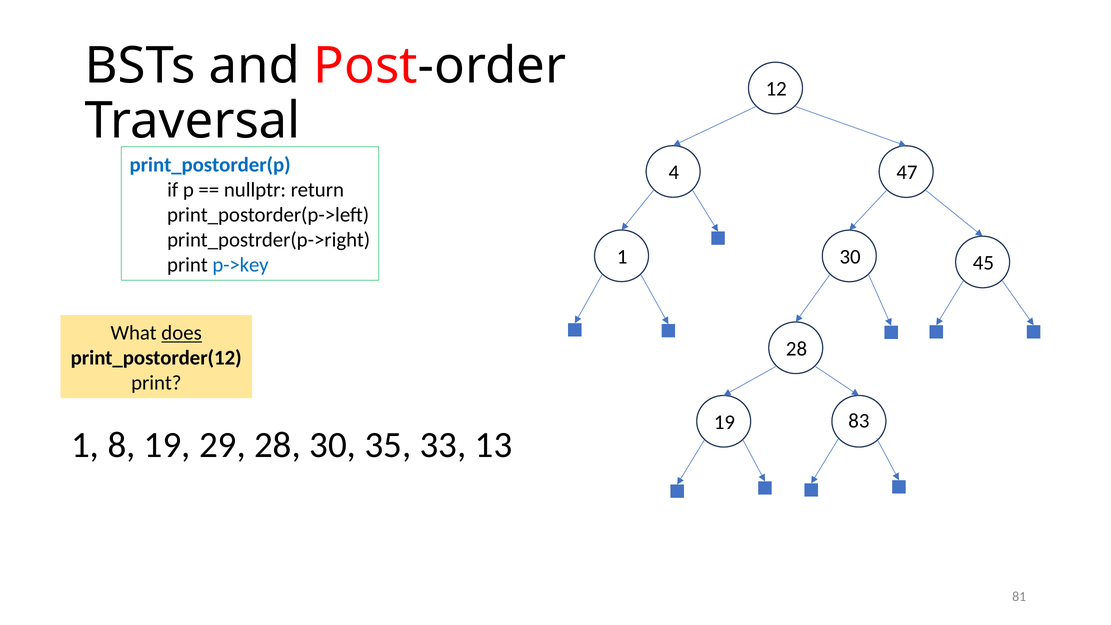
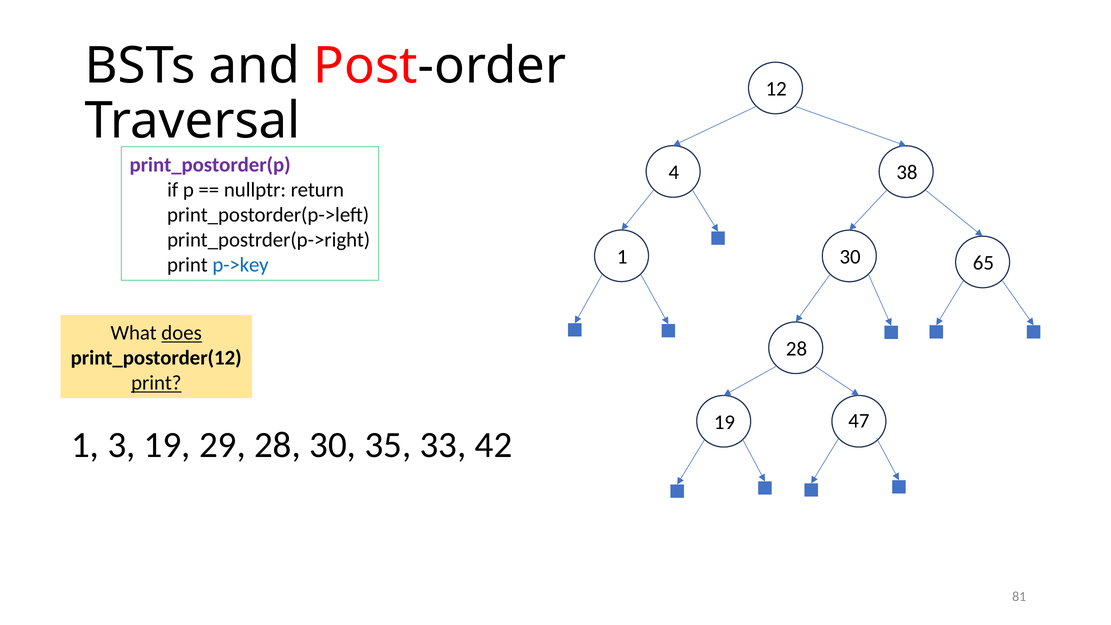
print_postorder(p colour: blue -> purple
47: 47 -> 38
45: 45 -> 65
print at (156, 383) underline: none -> present
83: 83 -> 47
8: 8 -> 3
13: 13 -> 42
